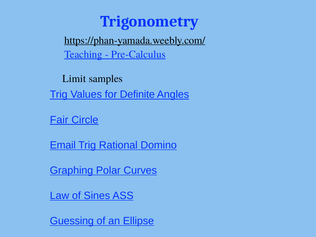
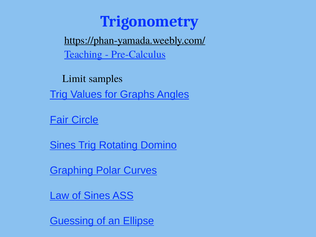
Definite: Definite -> Graphs
Email at (63, 145): Email -> Sines
Rational: Rational -> Rotating
